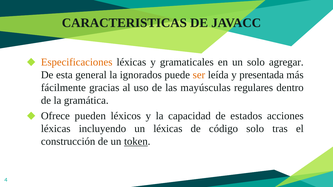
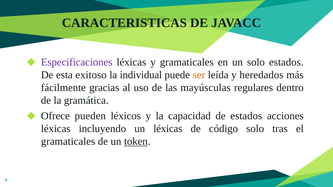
Especificaciones colour: orange -> purple
solo agregar: agregar -> estados
general: general -> exitoso
ignorados: ignorados -> individual
presentada: presentada -> heredados
construcción at (68, 142): construcción -> gramaticales
